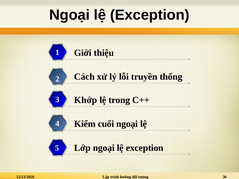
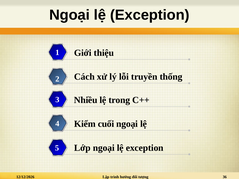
Khớp: Khớp -> Nhiều
